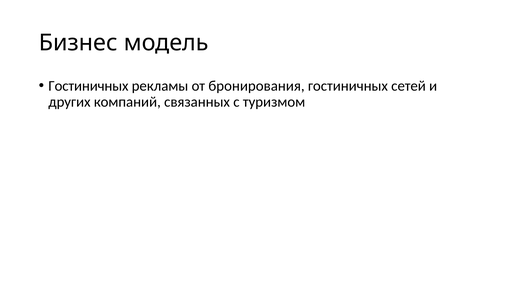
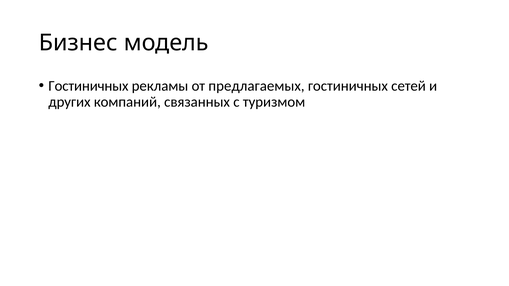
бронирования: бронирования -> предлагаемых
